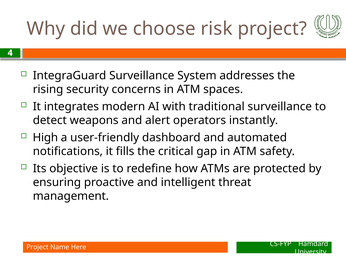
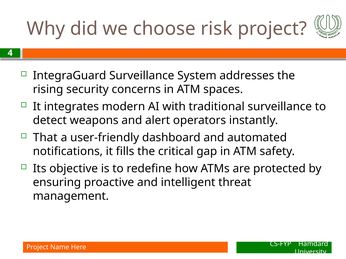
High: High -> That
